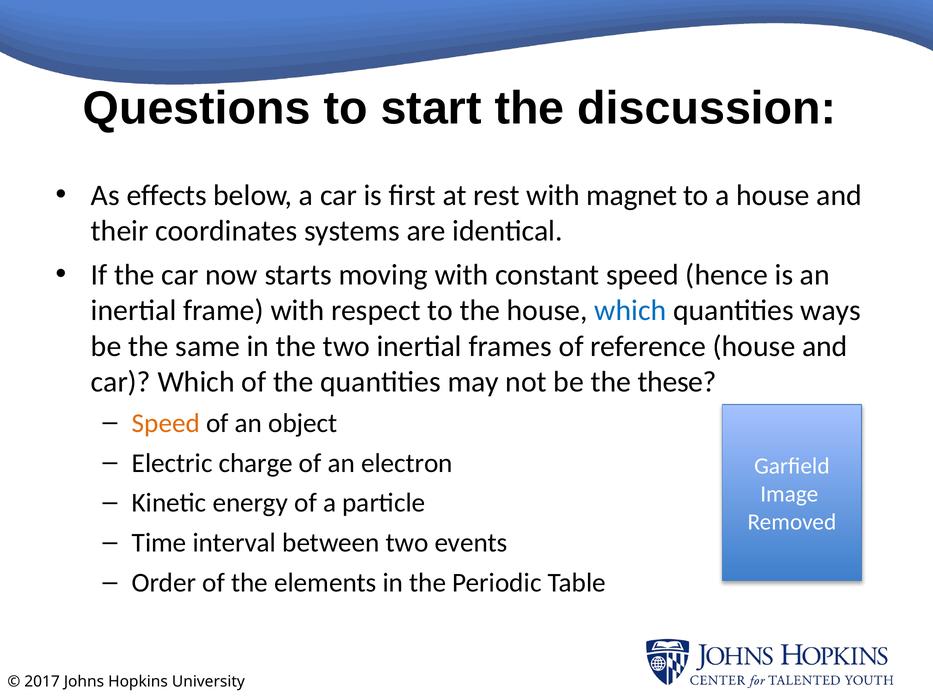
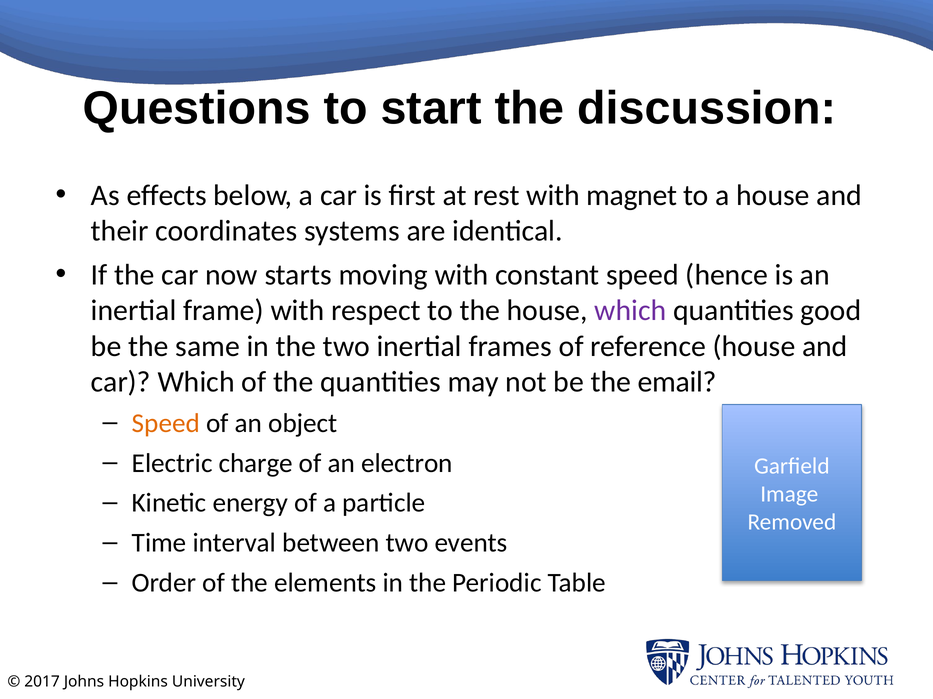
which at (630, 311) colour: blue -> purple
ways: ways -> good
these: these -> email
